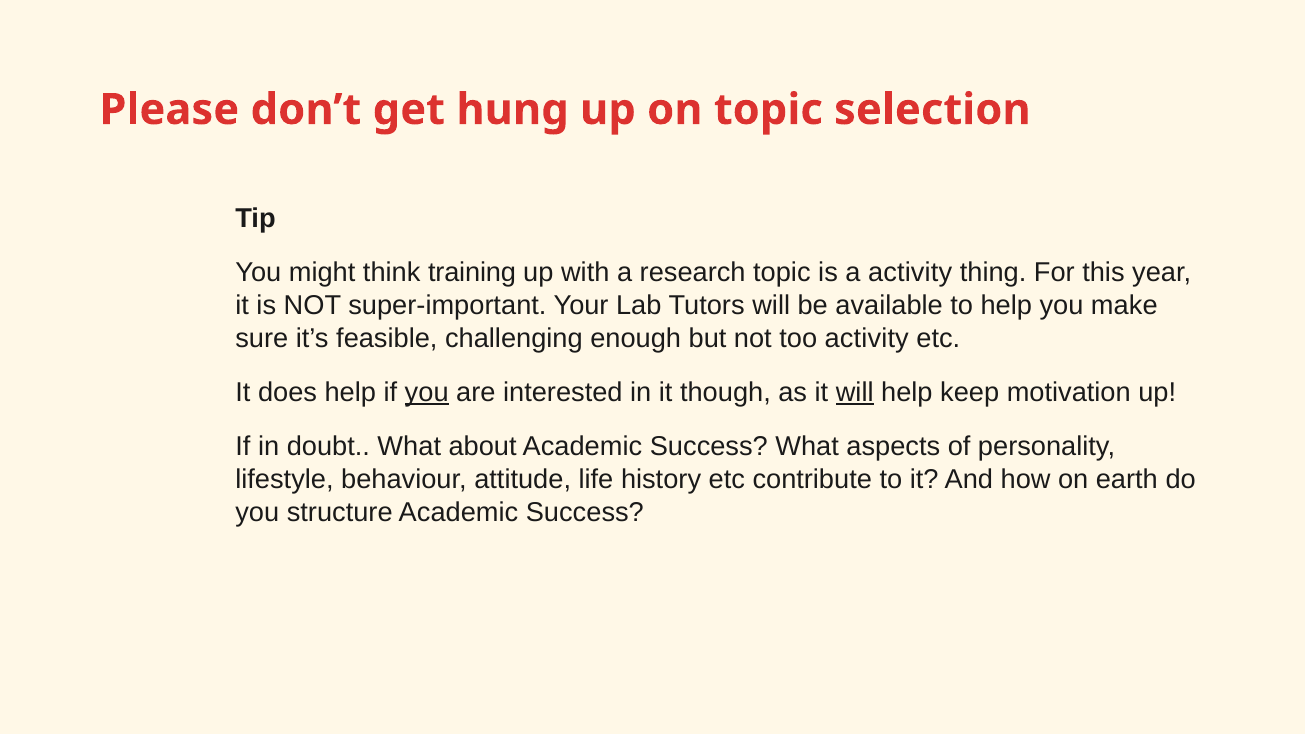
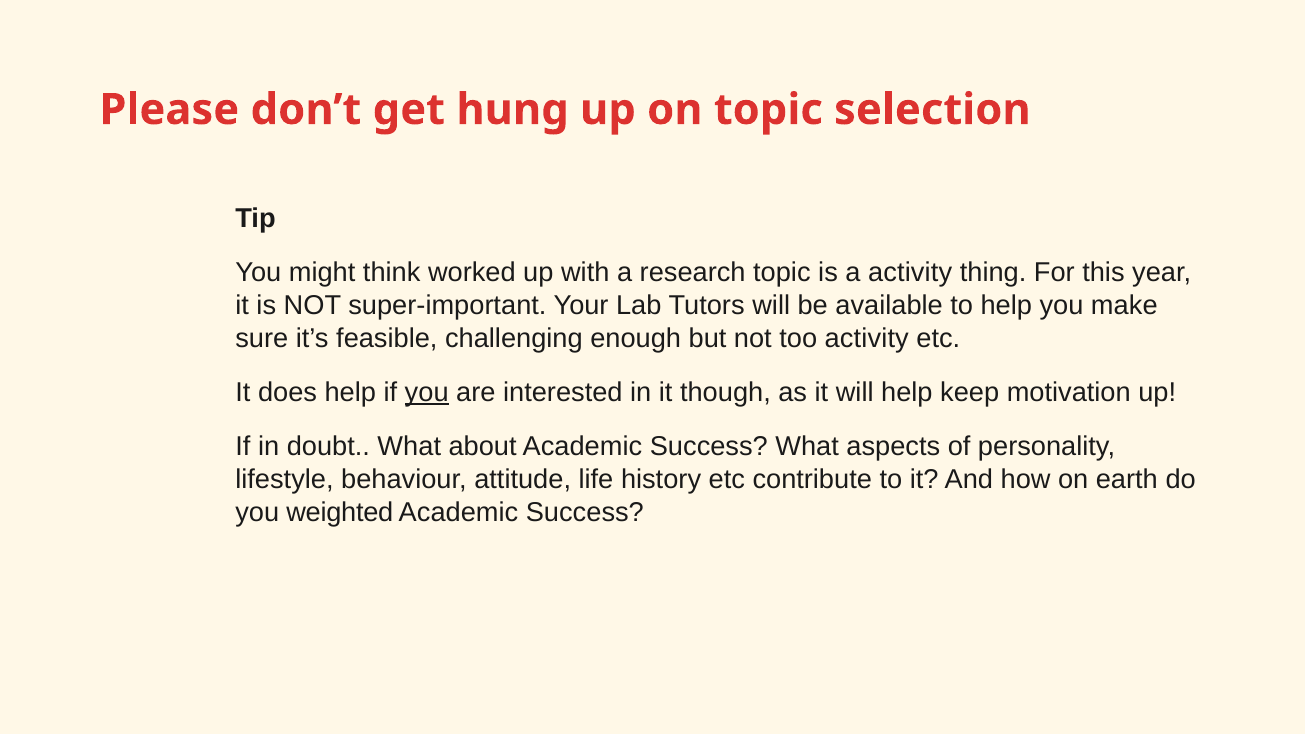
training: training -> worked
will at (855, 393) underline: present -> none
structure: structure -> weighted
